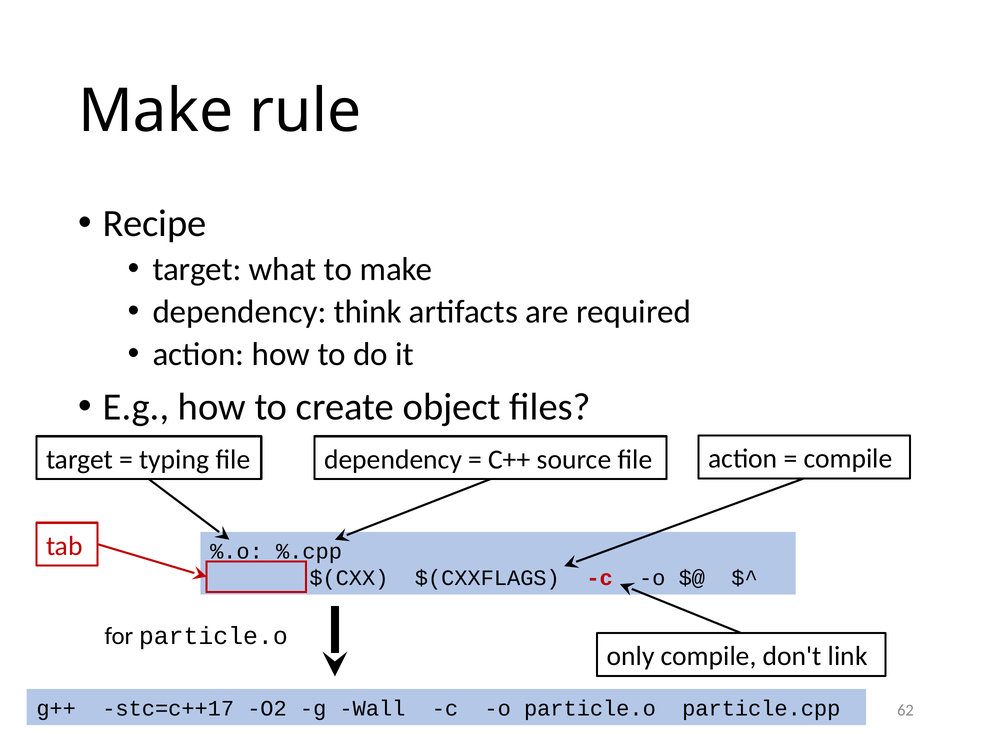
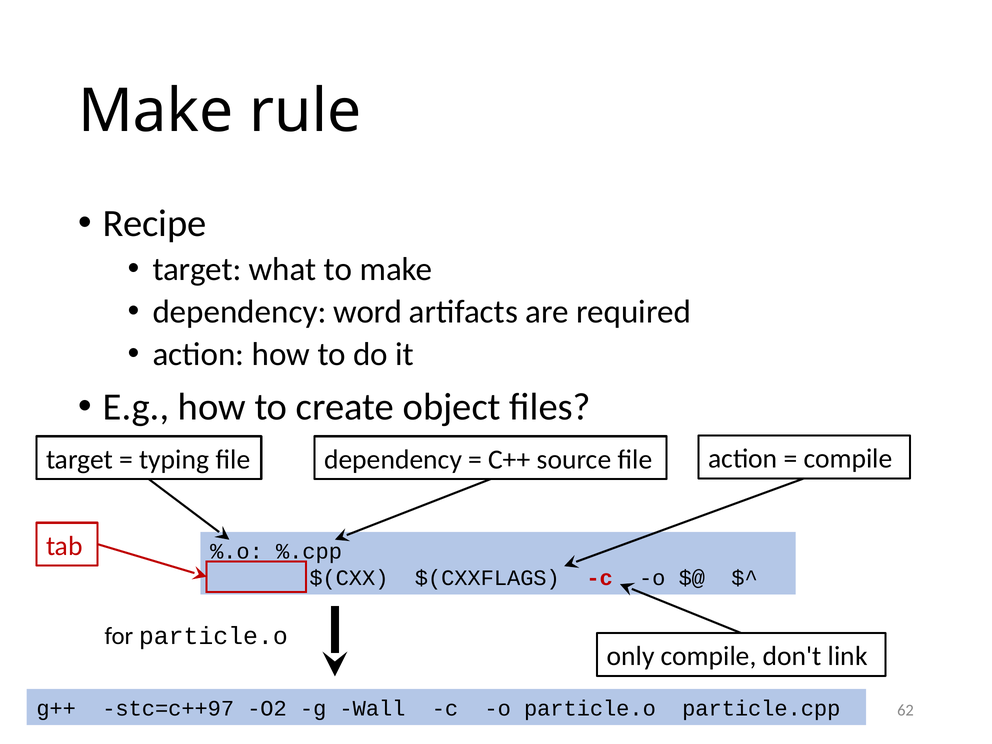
think: think -> word
stc=c++17: stc=c++17 -> stc=c++97
